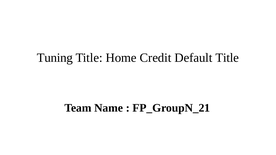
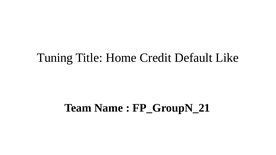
Default Title: Title -> Like
